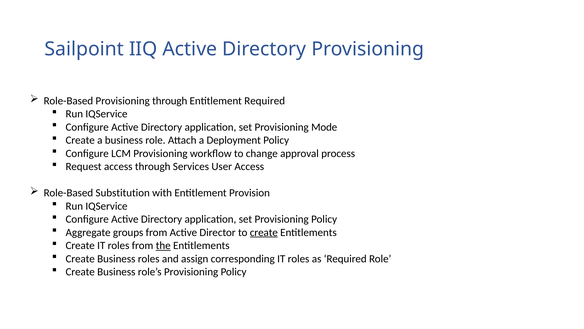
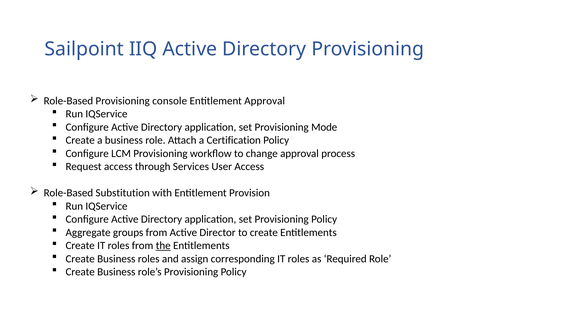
Provisioning through: through -> console
Entitlement Required: Required -> Approval
Deployment: Deployment -> Certification
create at (264, 232) underline: present -> none
